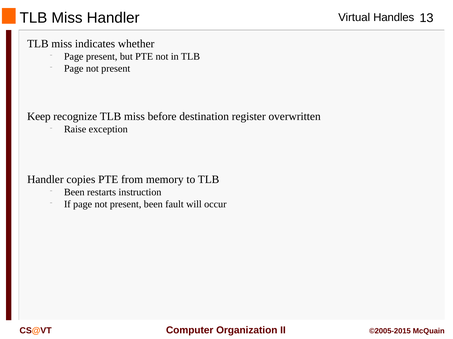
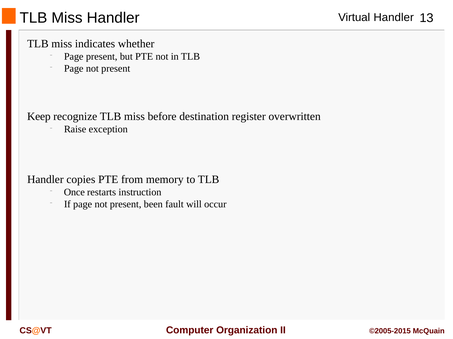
Handles at (394, 17): Handles -> Handler
Been at (74, 192): Been -> Once
